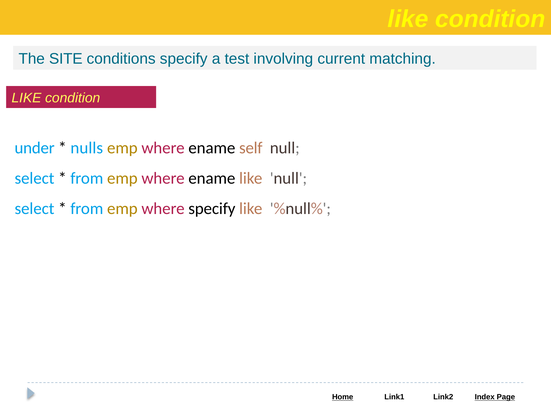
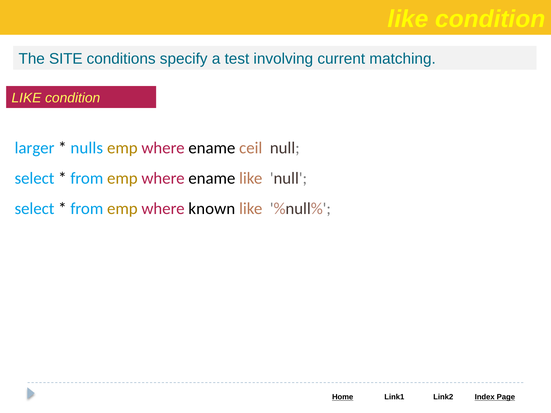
under: under -> larger
self: self -> ceil
where specify: specify -> known
